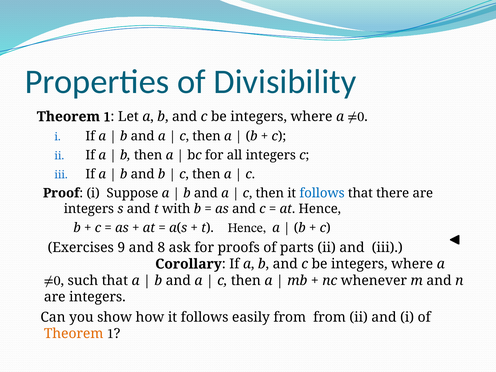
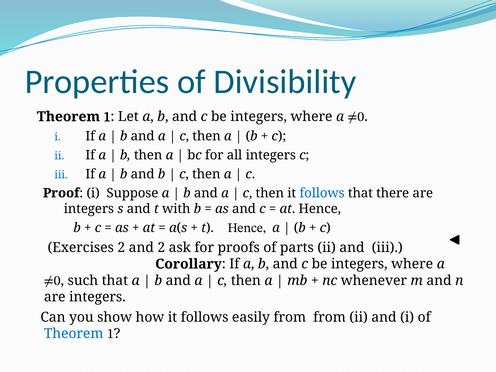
Exercises 9: 9 -> 2
and 8: 8 -> 2
Theorem at (74, 334) colour: orange -> blue
